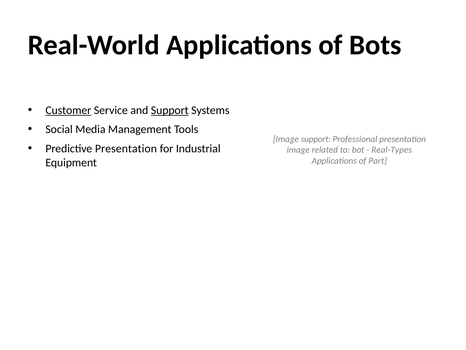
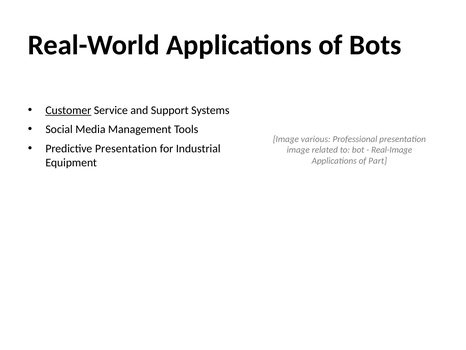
Support at (170, 110) underline: present -> none
Image support: support -> various
Real-Types: Real-Types -> Real-Image
